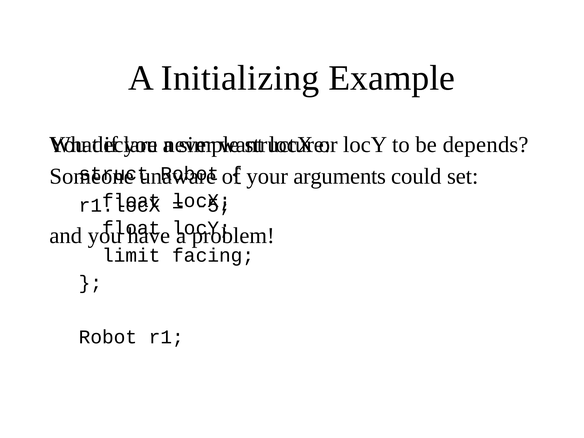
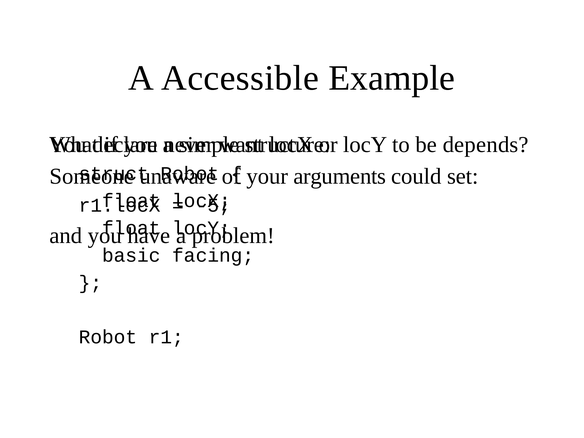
Initializing: Initializing -> Accessible
limit: limit -> basic
